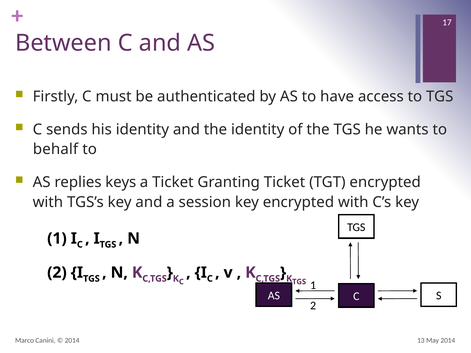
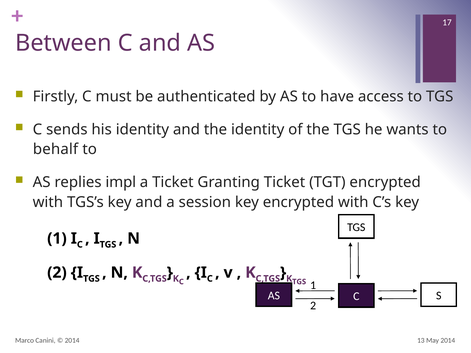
keys: keys -> impl
